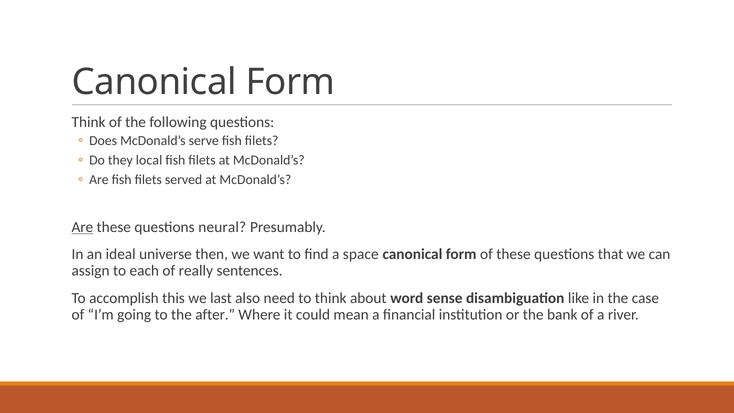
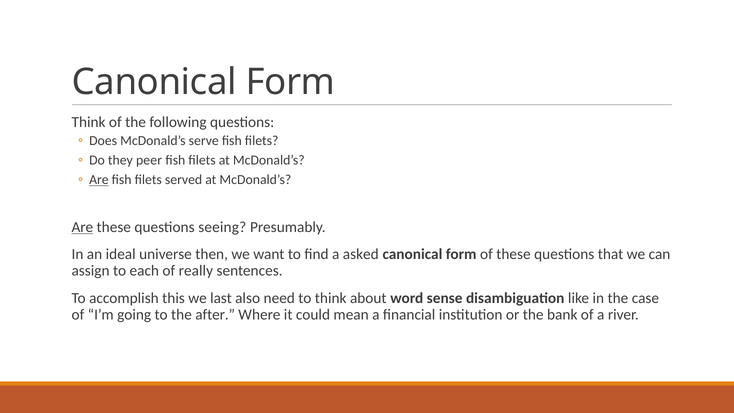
local: local -> peer
Are at (99, 180) underline: none -> present
neural: neural -> seeing
space: space -> asked
